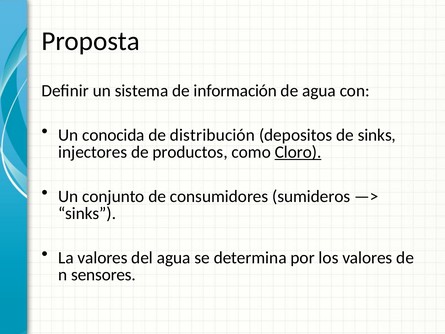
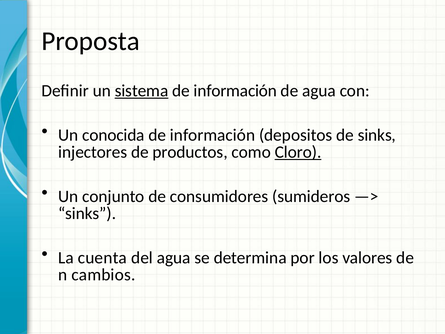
sistema underline: none -> present
distribución at (212, 135): distribución -> información
La valores: valores -> cuenta
sensores: sensores -> cambios
